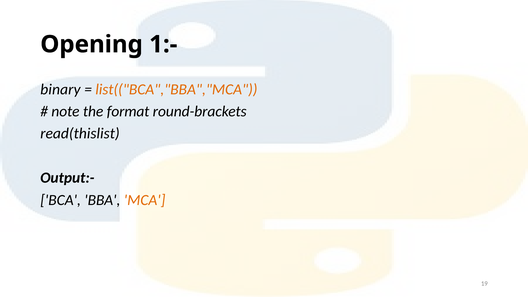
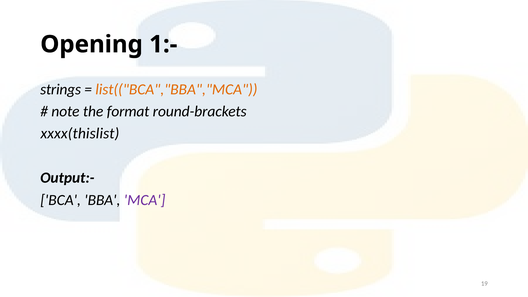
binary: binary -> strings
read(thislist: read(thislist -> xxxx(thislist
MCA colour: orange -> purple
